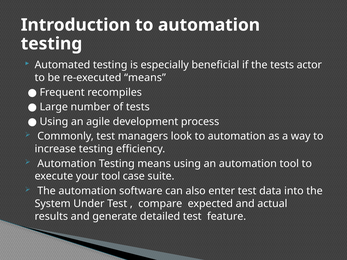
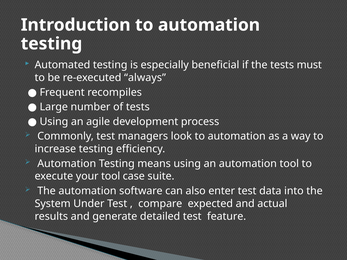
actor: actor -> must
re-executed means: means -> always
